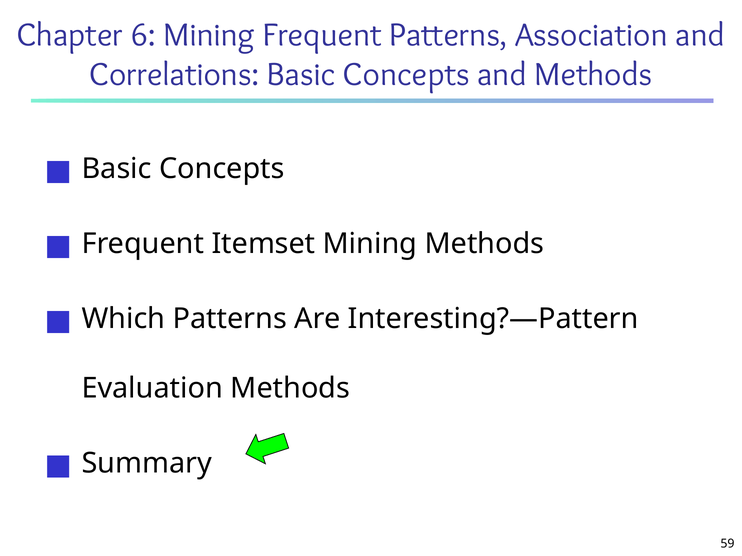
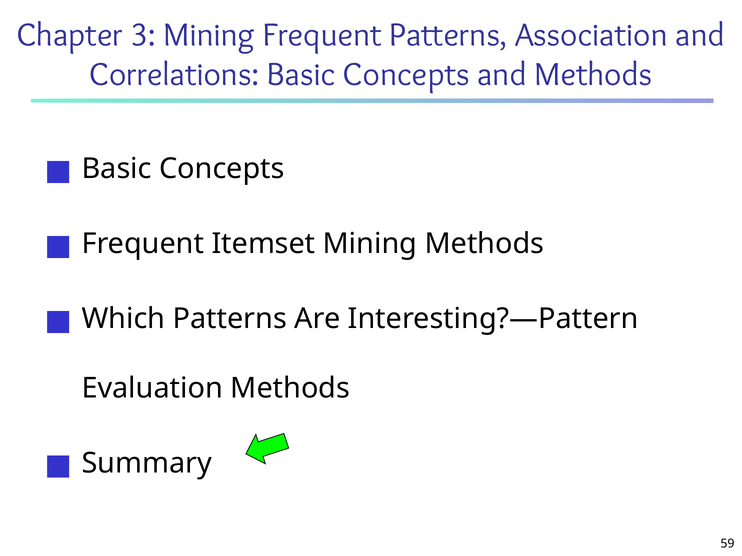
6: 6 -> 3
